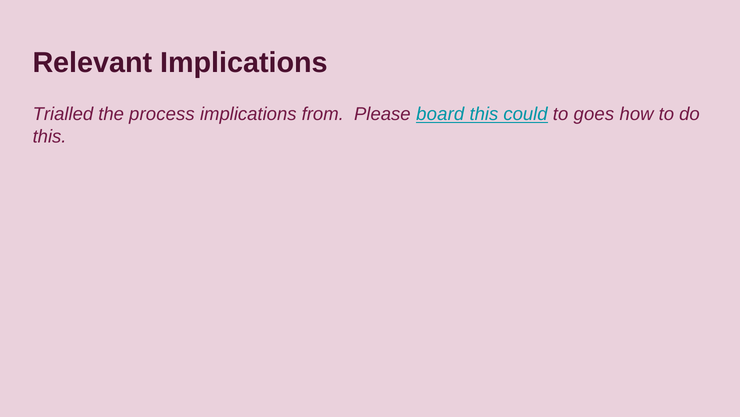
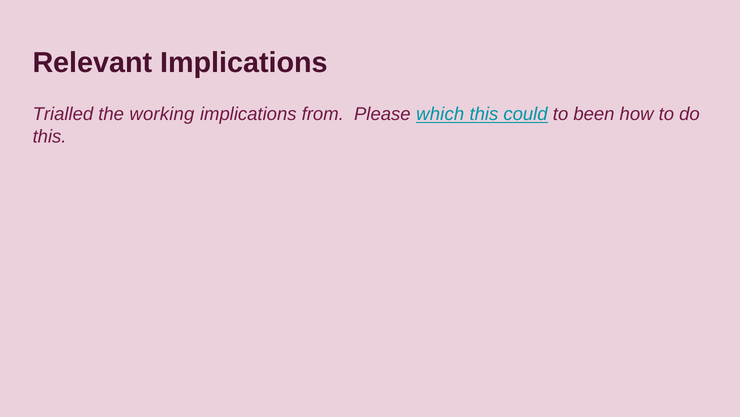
process: process -> working
board: board -> which
goes: goes -> been
